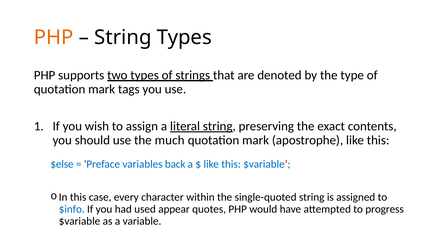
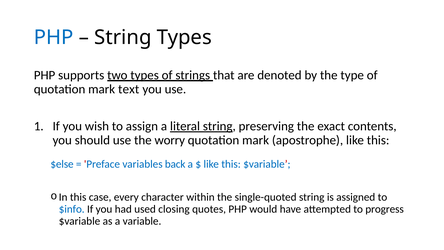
PHP at (54, 37) colour: orange -> blue
tags: tags -> text
much: much -> worry
appear: appear -> closing
